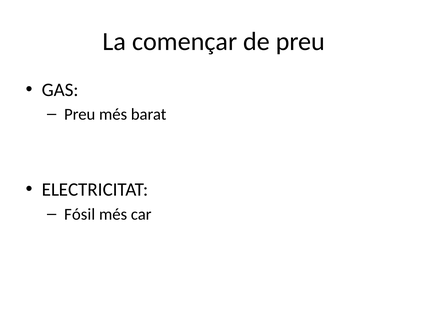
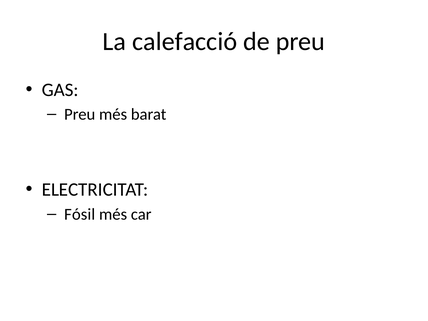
començar: començar -> calefacció
